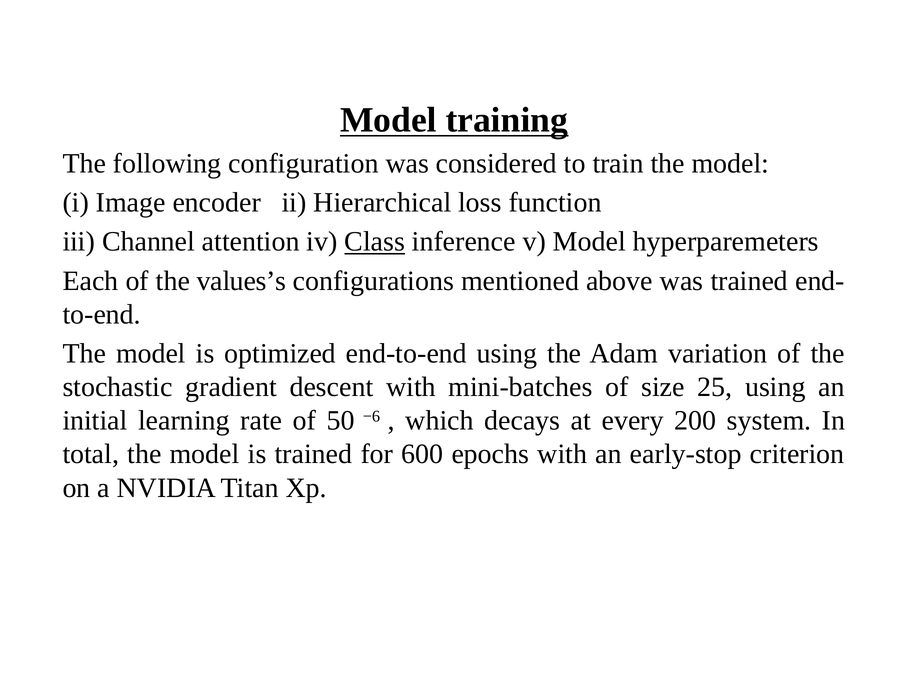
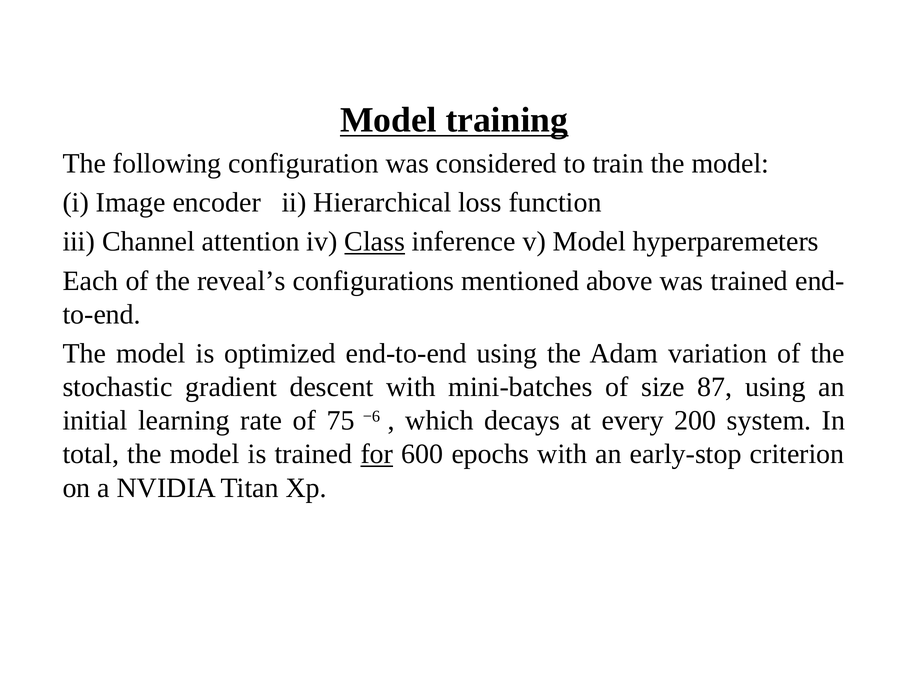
values’s: values’s -> reveal’s
25: 25 -> 87
50: 50 -> 75
for underline: none -> present
